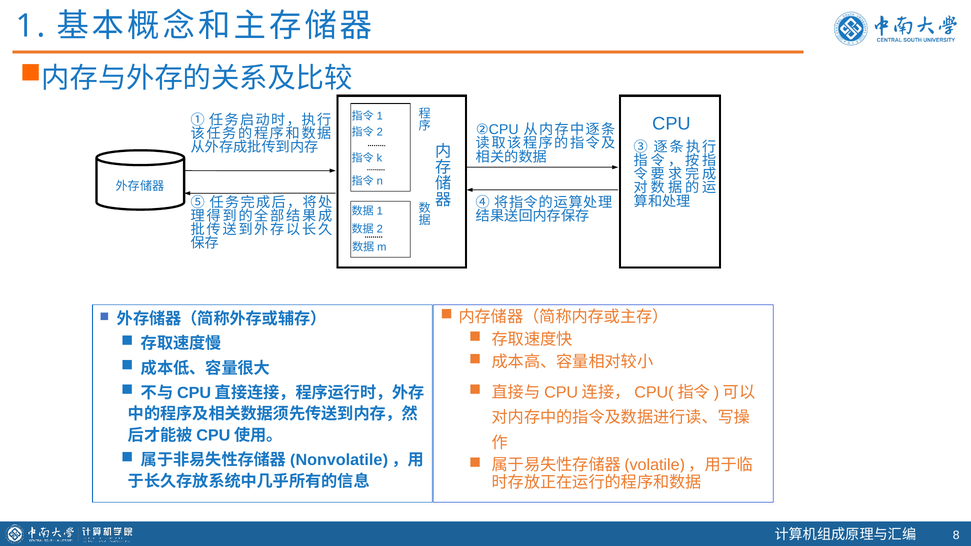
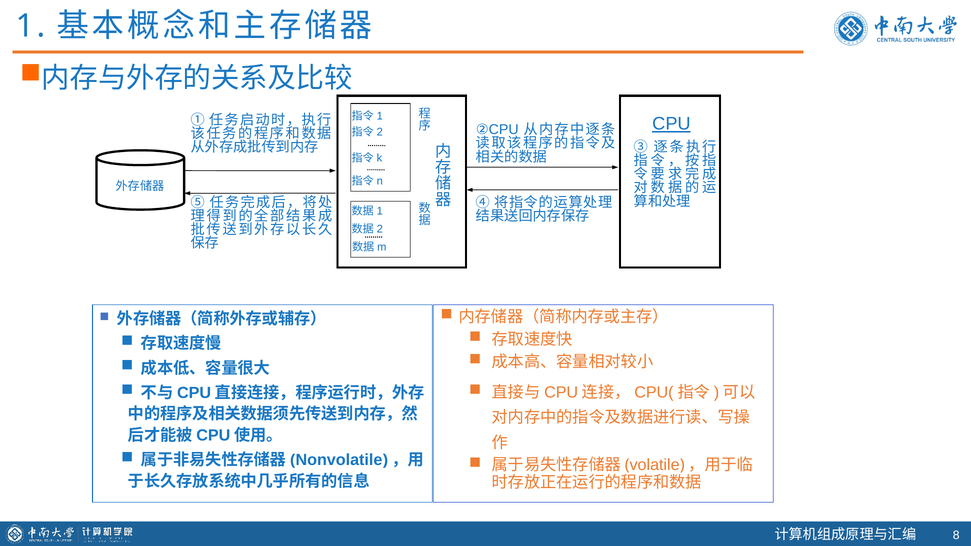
CPU underline: none -> present
